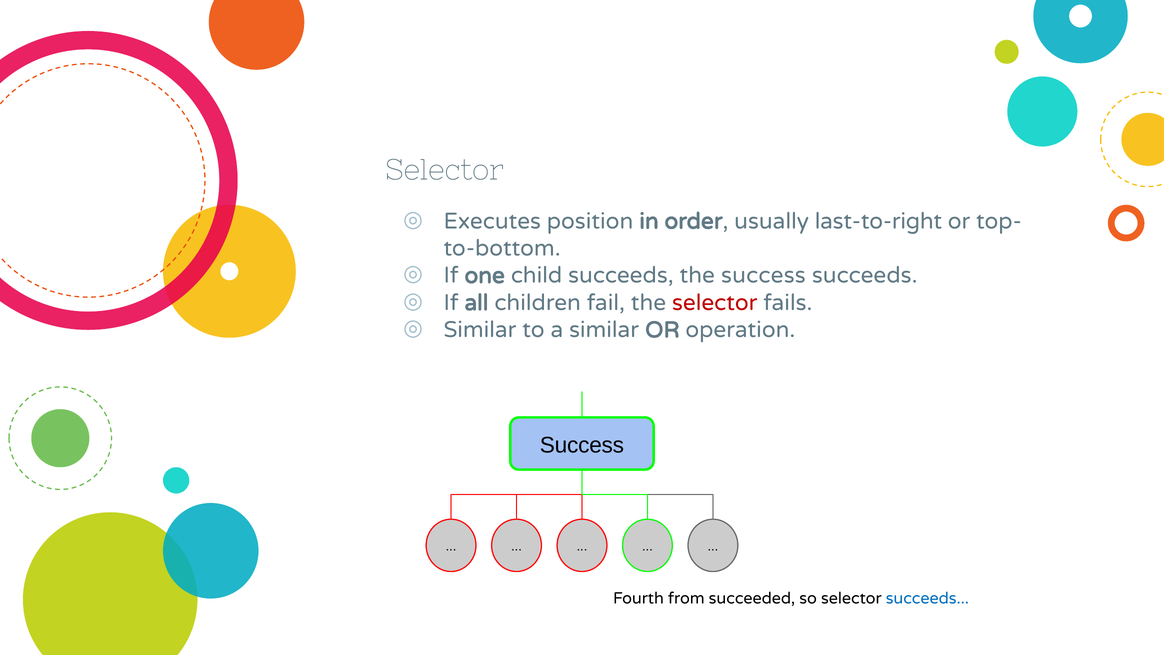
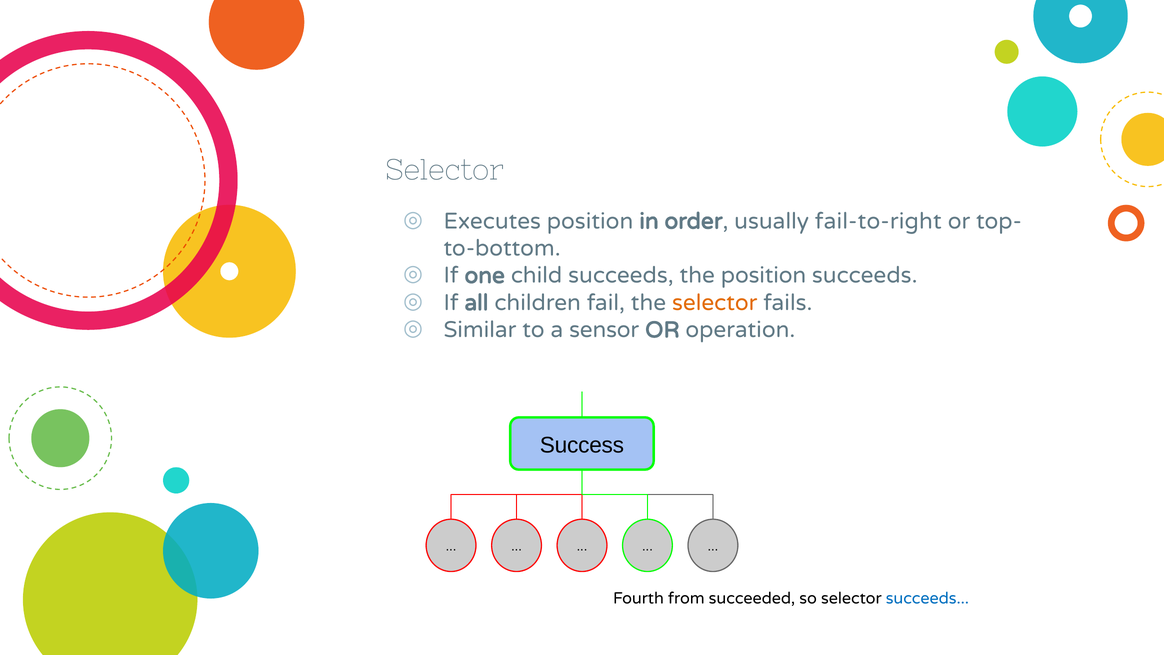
last-to-right: last-to-right -> fail-to-right
the success: success -> position
selector at (715, 303) colour: red -> orange
a similar: similar -> sensor
